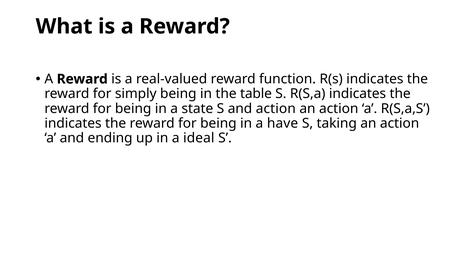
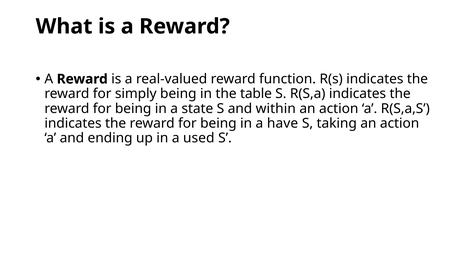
and action: action -> within
ideal: ideal -> used
